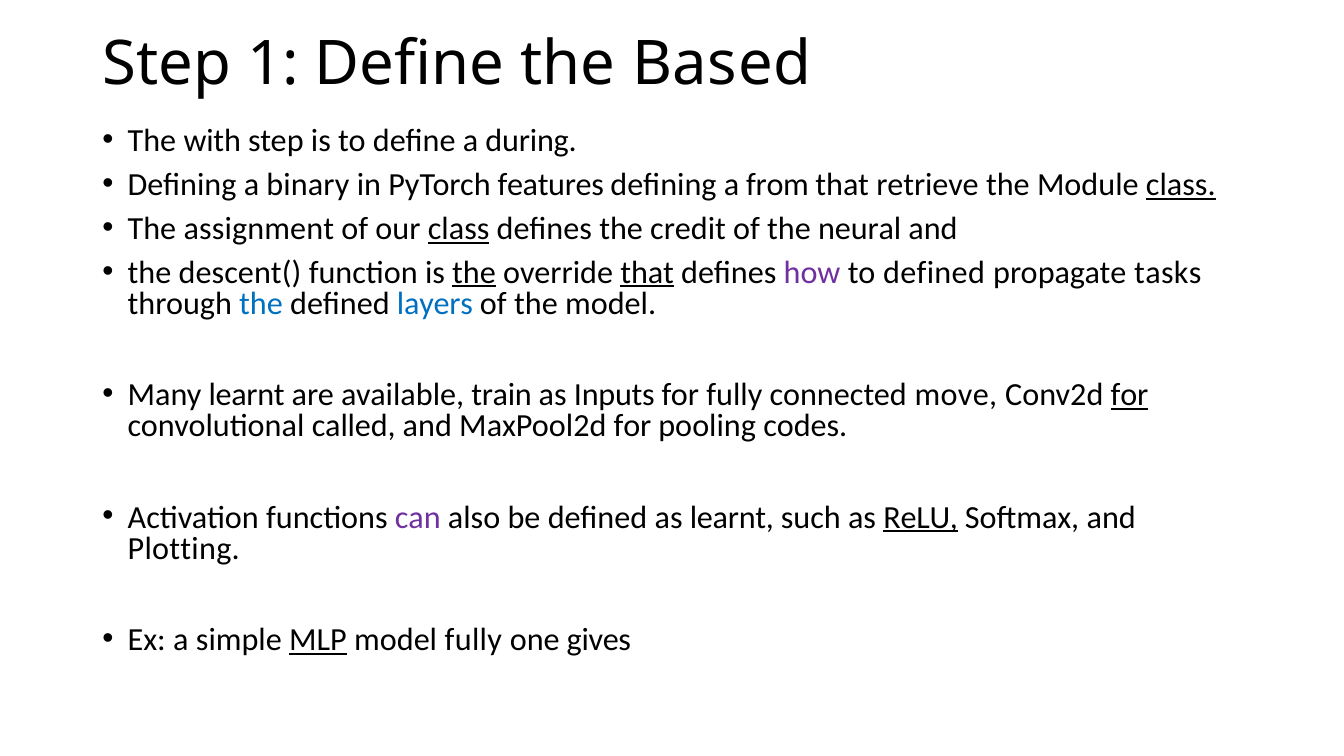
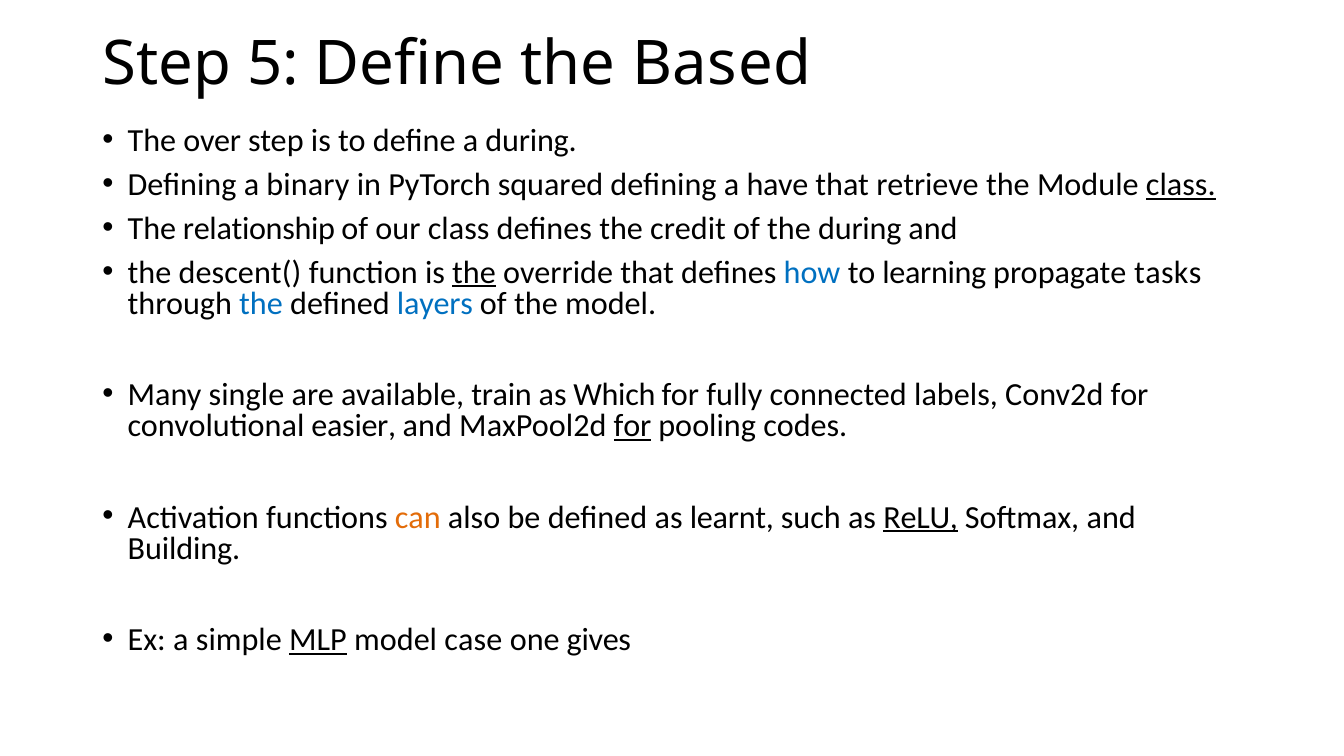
1: 1 -> 5
with: with -> over
features: features -> squared
from: from -> have
assignment: assignment -> relationship
class at (459, 229) underline: present -> none
the neural: neural -> during
that at (647, 273) underline: present -> none
how colour: purple -> blue
to defined: defined -> learning
Many learnt: learnt -> single
Inputs: Inputs -> Which
move: move -> labels
for at (1129, 395) underline: present -> none
called: called -> easier
for at (632, 426) underline: none -> present
can colour: purple -> orange
Plotting: Plotting -> Building
model fully: fully -> case
